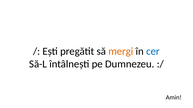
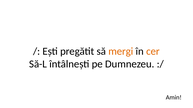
cer colour: blue -> orange
